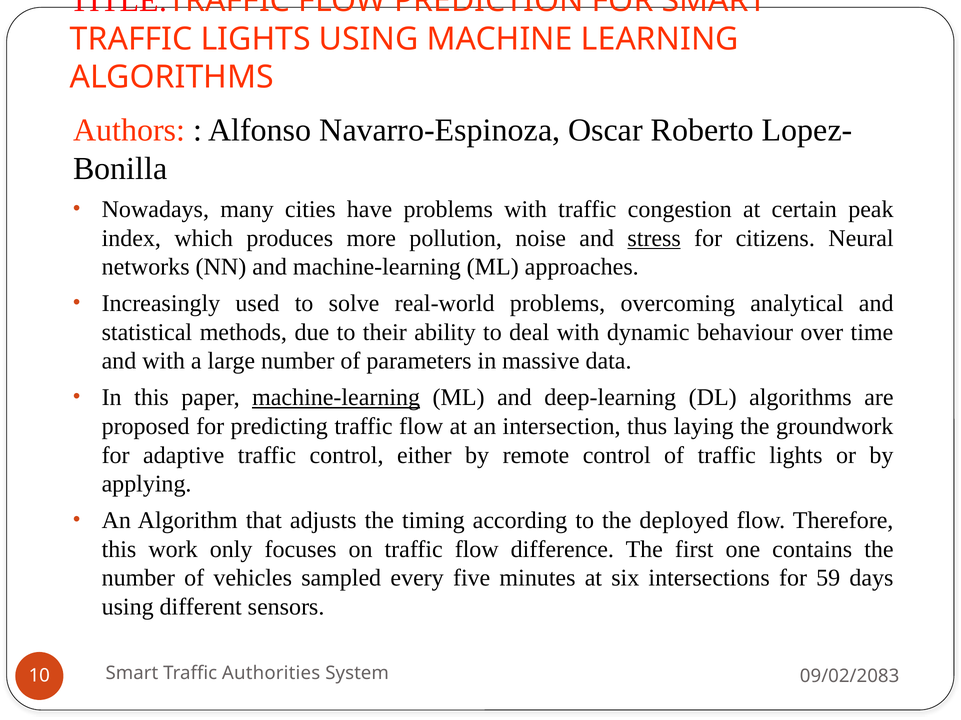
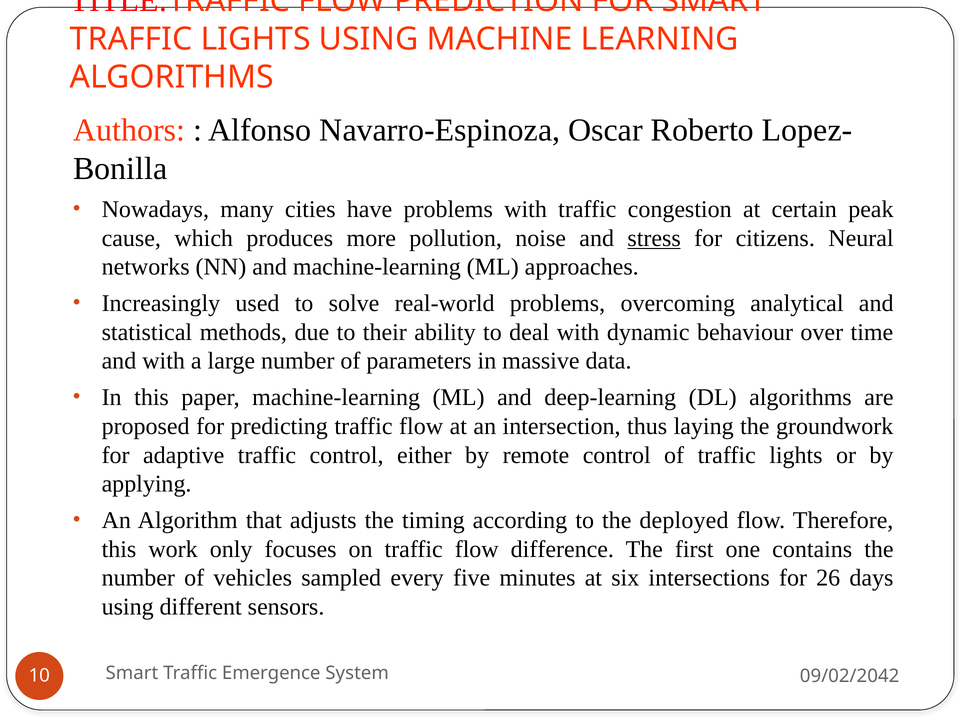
index: index -> cause
machine-learning at (336, 398) underline: present -> none
59: 59 -> 26
Authorities: Authorities -> Emergence
09/02/2083: 09/02/2083 -> 09/02/2042
